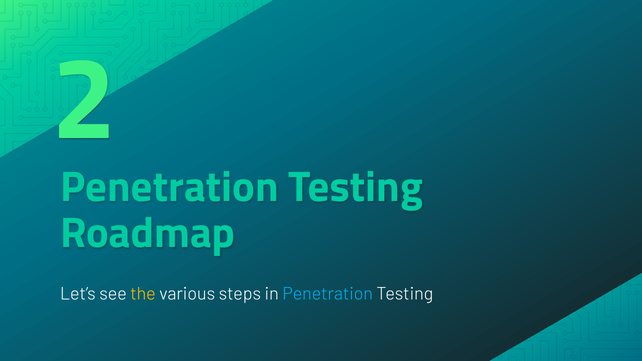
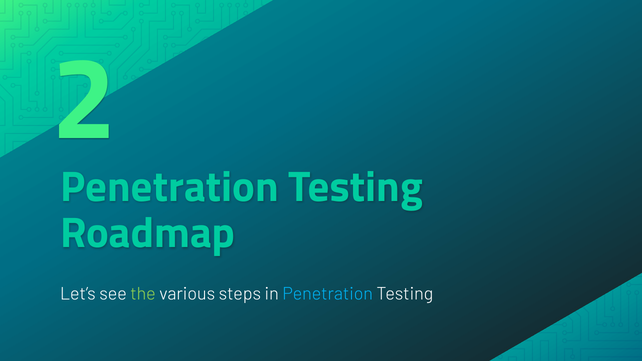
the colour: yellow -> light green
